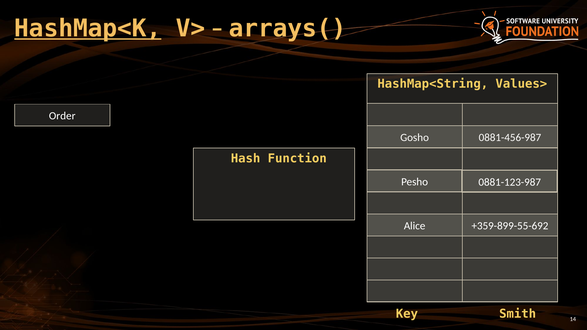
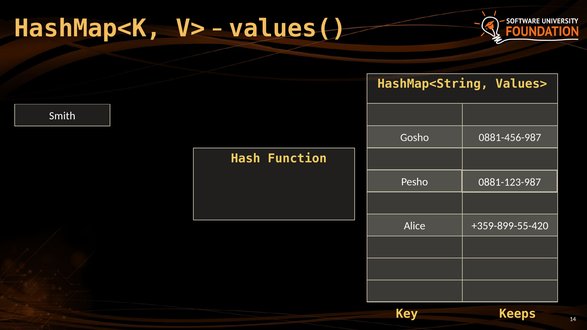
HashMap<K underline: present -> none
arrays(: arrays( -> values(
Order: Order -> Smith
+359-899-55-692: +359-899-55-692 -> +359-899-55-420
Smith: Smith -> Keeps
